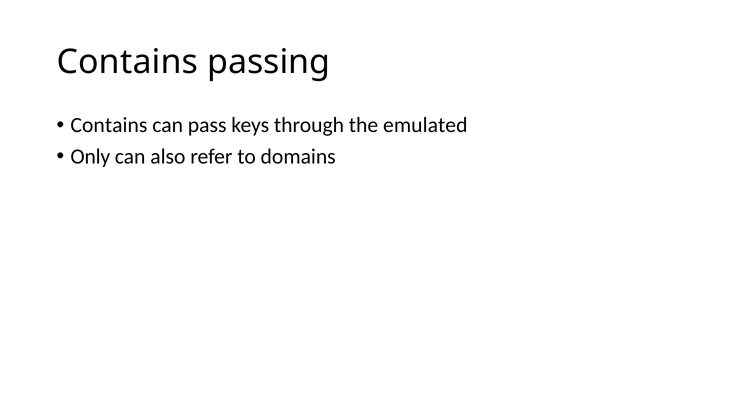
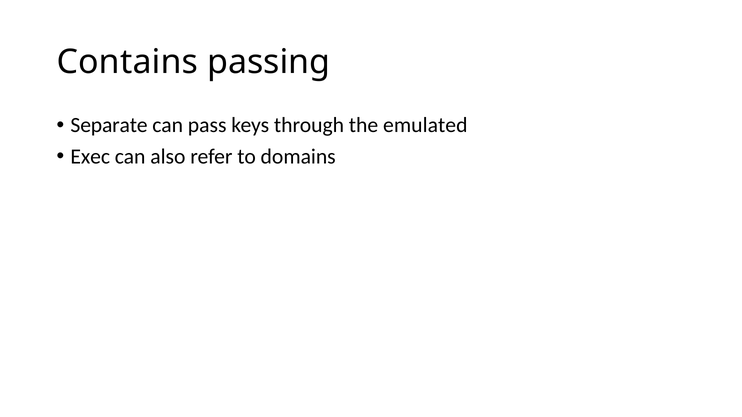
Contains at (109, 125): Contains -> Separate
Only: Only -> Exec
